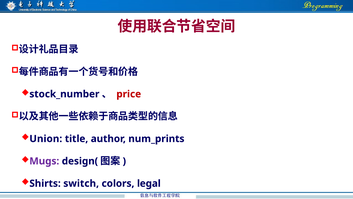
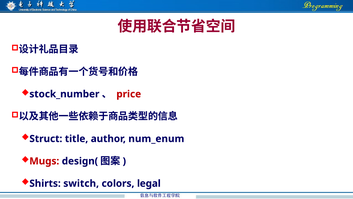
Union: Union -> Struct
num_prints: num_prints -> num_enum
Mugs colour: purple -> red
